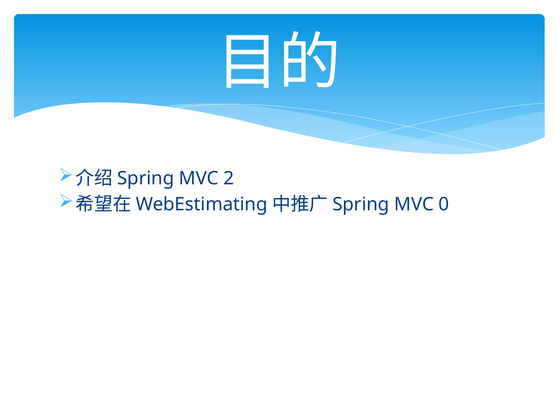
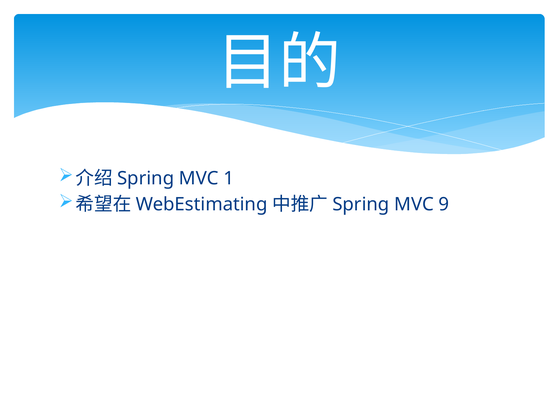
2: 2 -> 1
0: 0 -> 9
